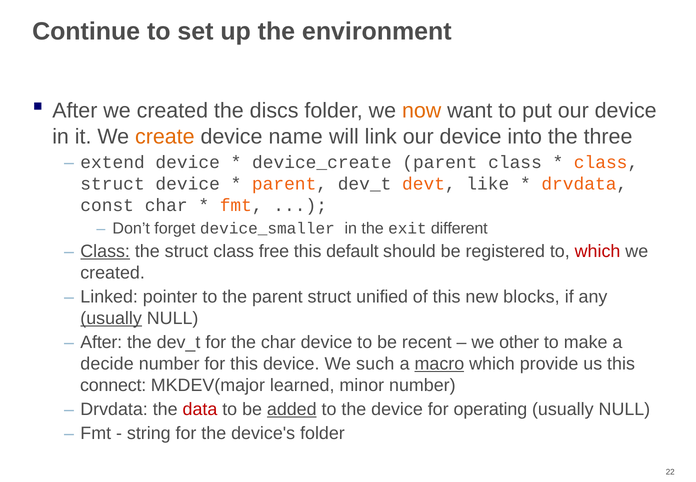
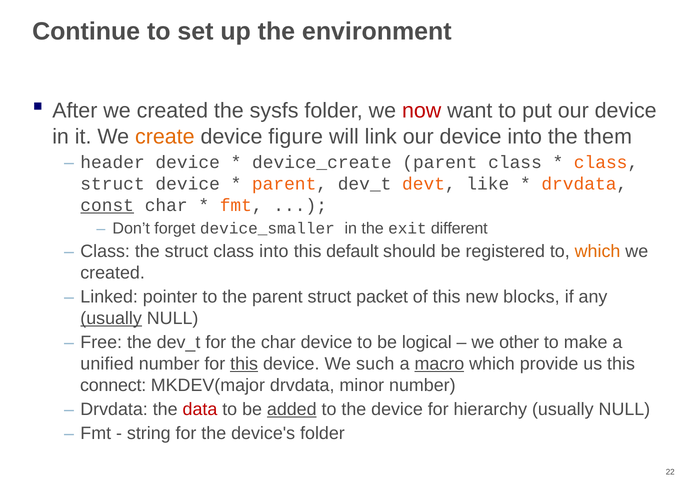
discs: discs -> sysfs
now colour: orange -> red
name: name -> figure
three: three -> them
extend: extend -> header
const underline: none -> present
Class at (105, 251) underline: present -> none
class free: free -> into
which at (598, 251) colour: red -> orange
unified: unified -> packet
After at (101, 342): After -> Free
recent: recent -> logical
decide: decide -> unified
this at (244, 364) underline: none -> present
MKDEV(major learned: learned -> drvdata
operating: operating -> hierarchy
